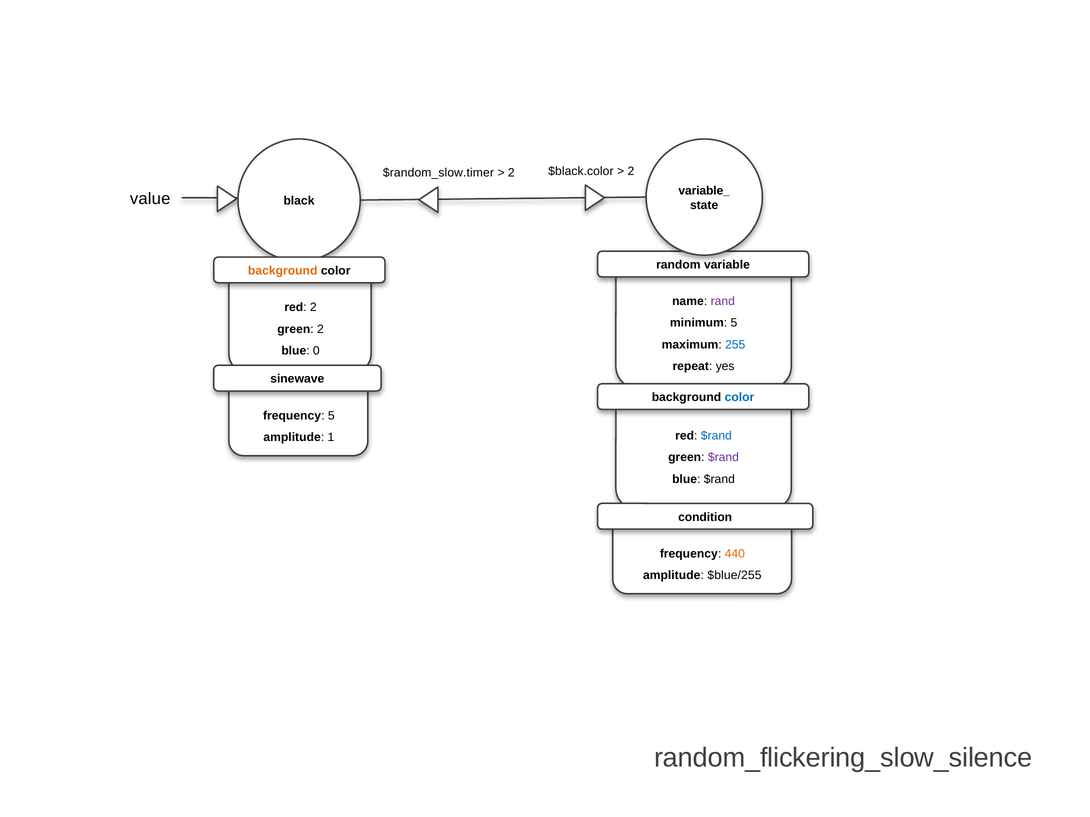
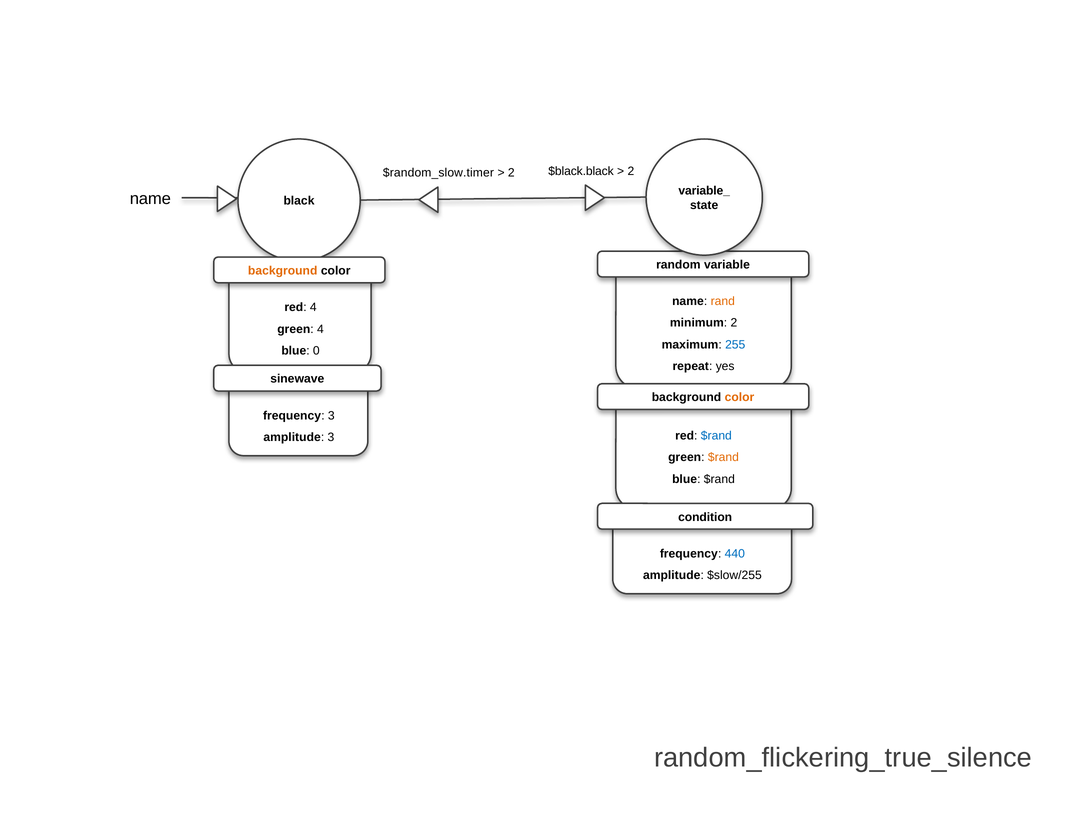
$black.color: $black.color -> $black.black
value at (150, 199): value -> name
rand colour: purple -> orange
red 2: 2 -> 4
minimum 5: 5 -> 2
green 2: 2 -> 4
color at (739, 398) colour: blue -> orange
frequency 5: 5 -> 3
amplitude 1: 1 -> 3
$rand at (723, 458) colour: purple -> orange
440 colour: orange -> blue
$blue/255: $blue/255 -> $slow/255
random_flickering_slow_silence: random_flickering_slow_silence -> random_flickering_true_silence
